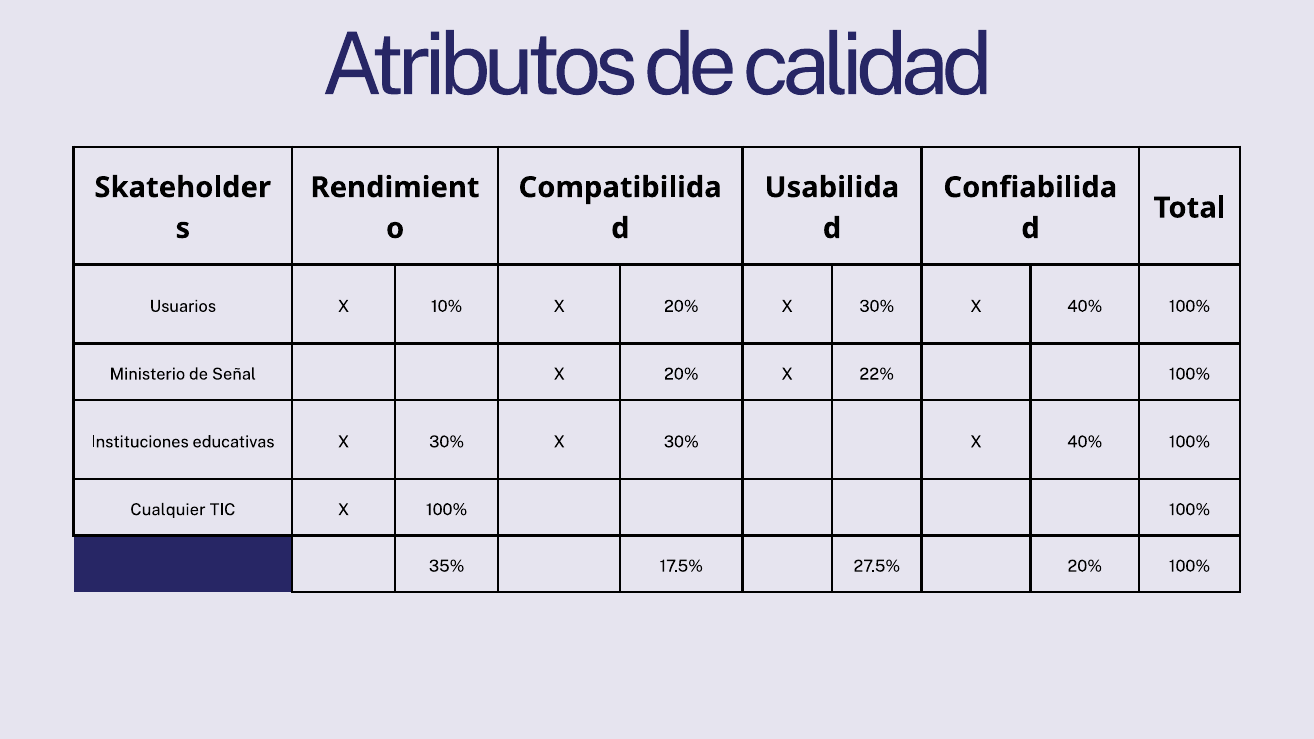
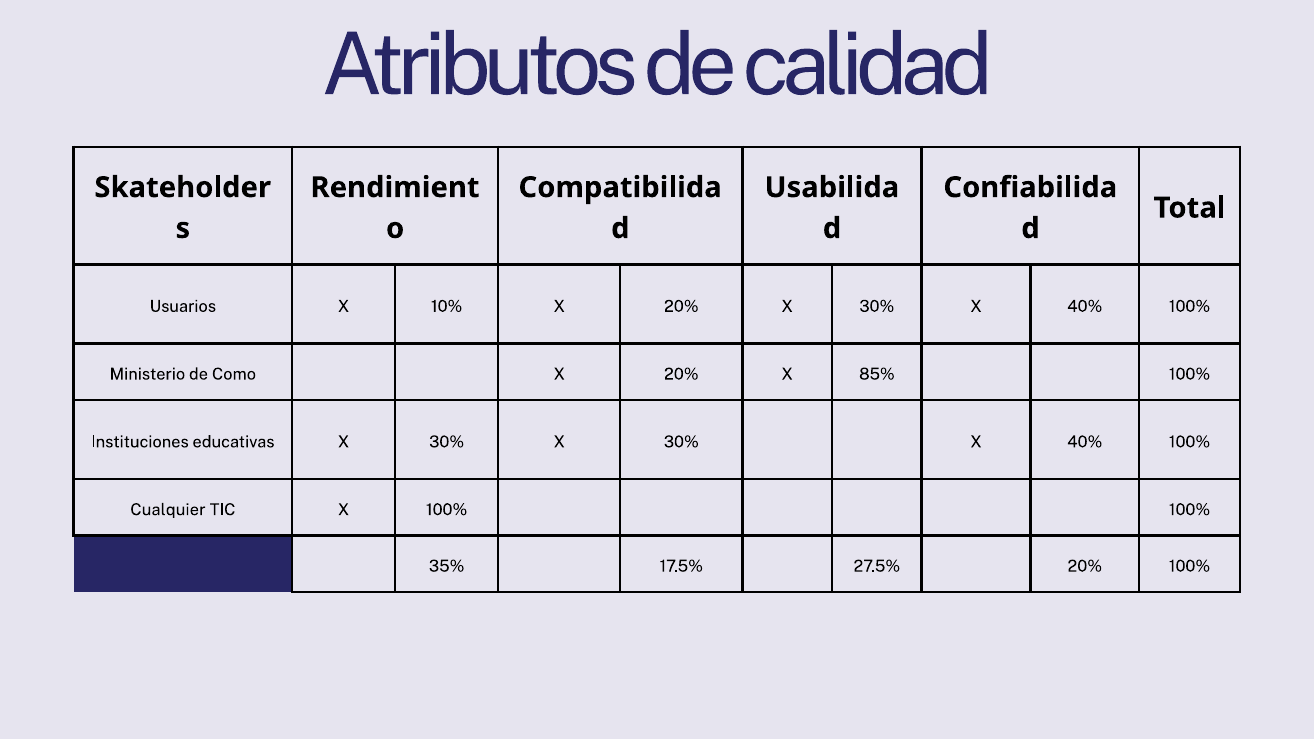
Señal: Señal -> Como
22%: 22% -> 85%
